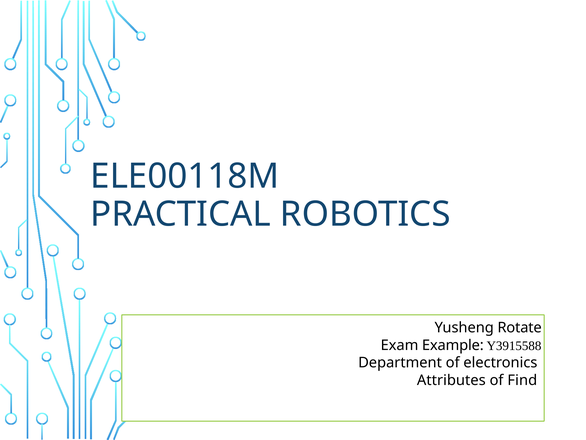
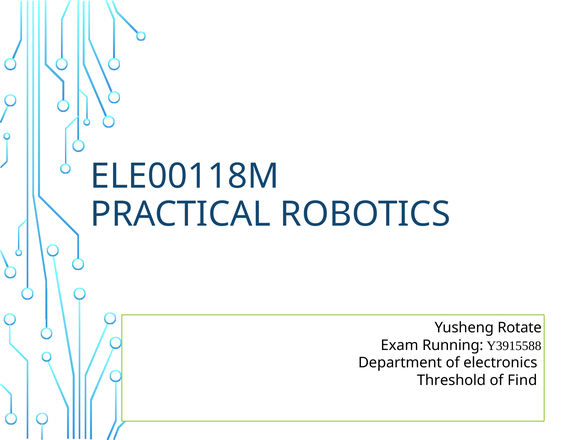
Example: Example -> Running
Attributes: Attributes -> Threshold
